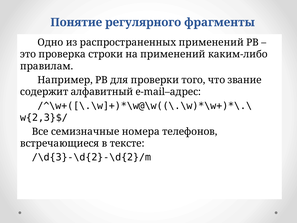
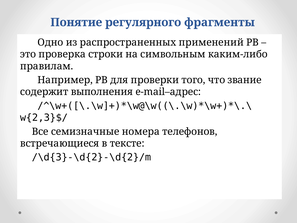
на применений: применений -> символьным
алфавитный: алфавитный -> выполнения
